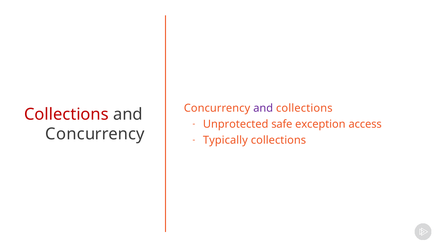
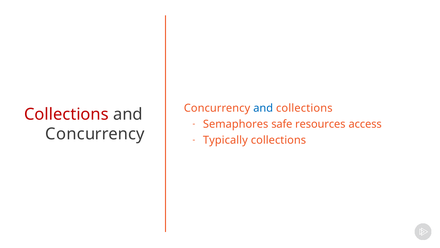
and at (263, 108) colour: purple -> blue
Unprotected: Unprotected -> Semaphores
exception: exception -> resources
